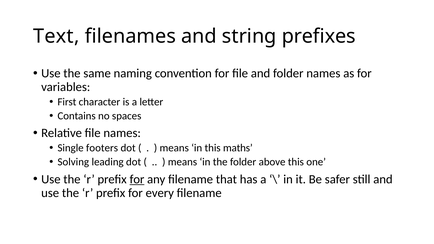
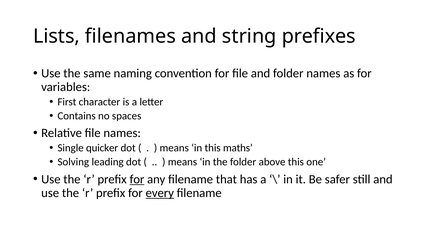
Text: Text -> Lists
footers: footers -> quicker
every underline: none -> present
